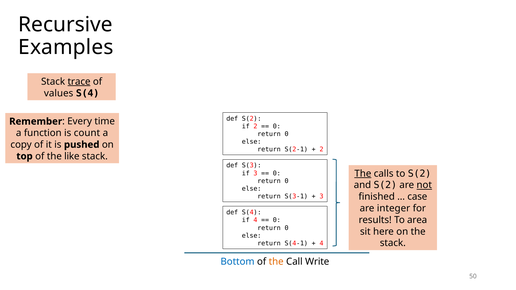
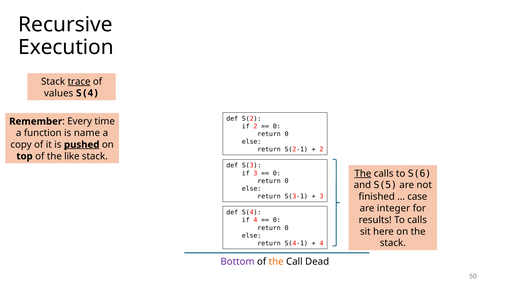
Examples: Examples -> Execution
count: count -> name
pushed underline: none -> present
to S(2: S(2 -> S(6
and S(2: S(2 -> S(5
not underline: present -> none
To area: area -> calls
Bottom colour: blue -> purple
Write: Write -> Dead
